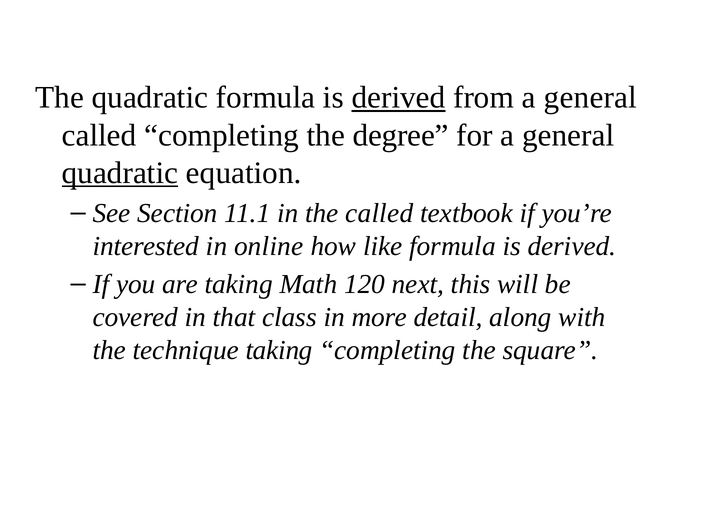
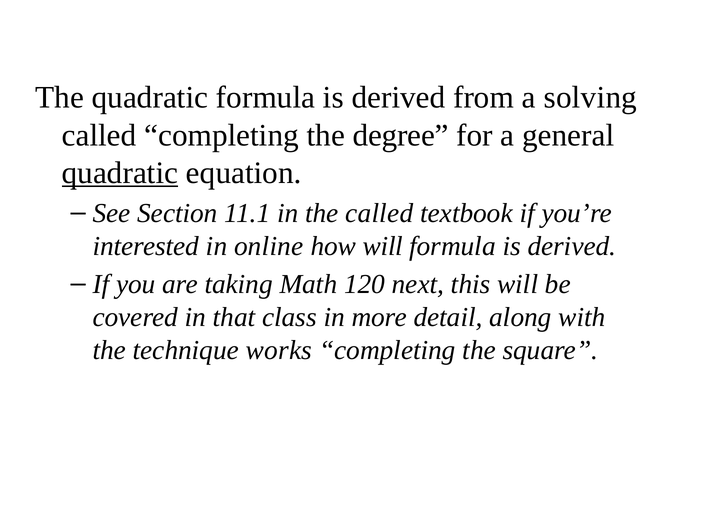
derived at (398, 98) underline: present -> none
from a general: general -> solving
how like: like -> will
technique taking: taking -> works
